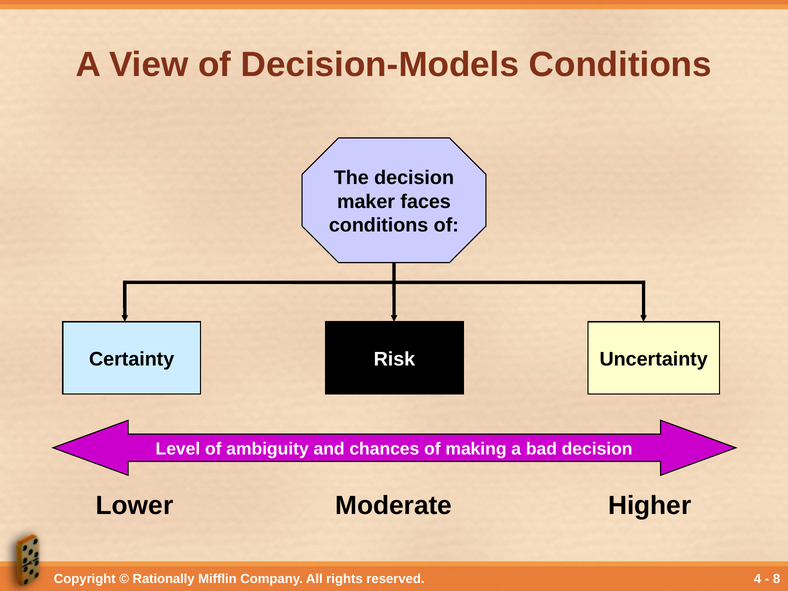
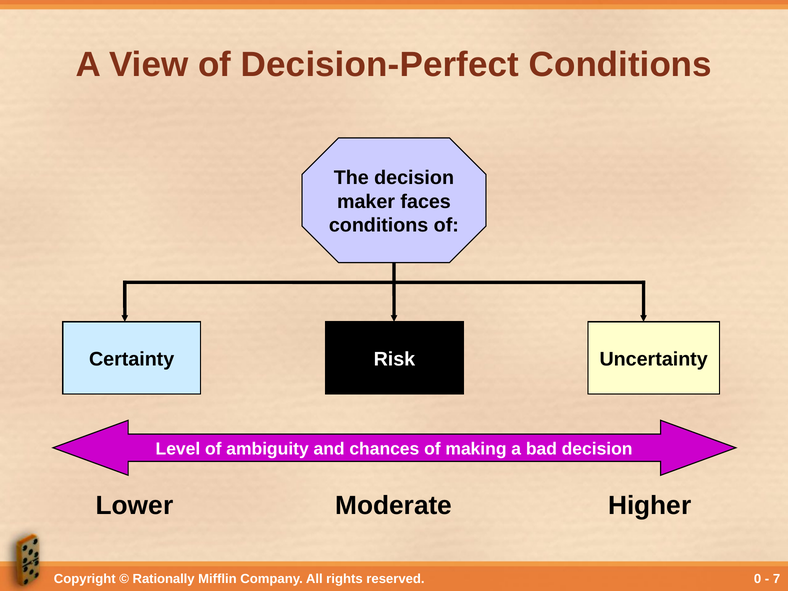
Decision-Models: Decision-Models -> Decision-Perfect
4: 4 -> 0
8: 8 -> 7
